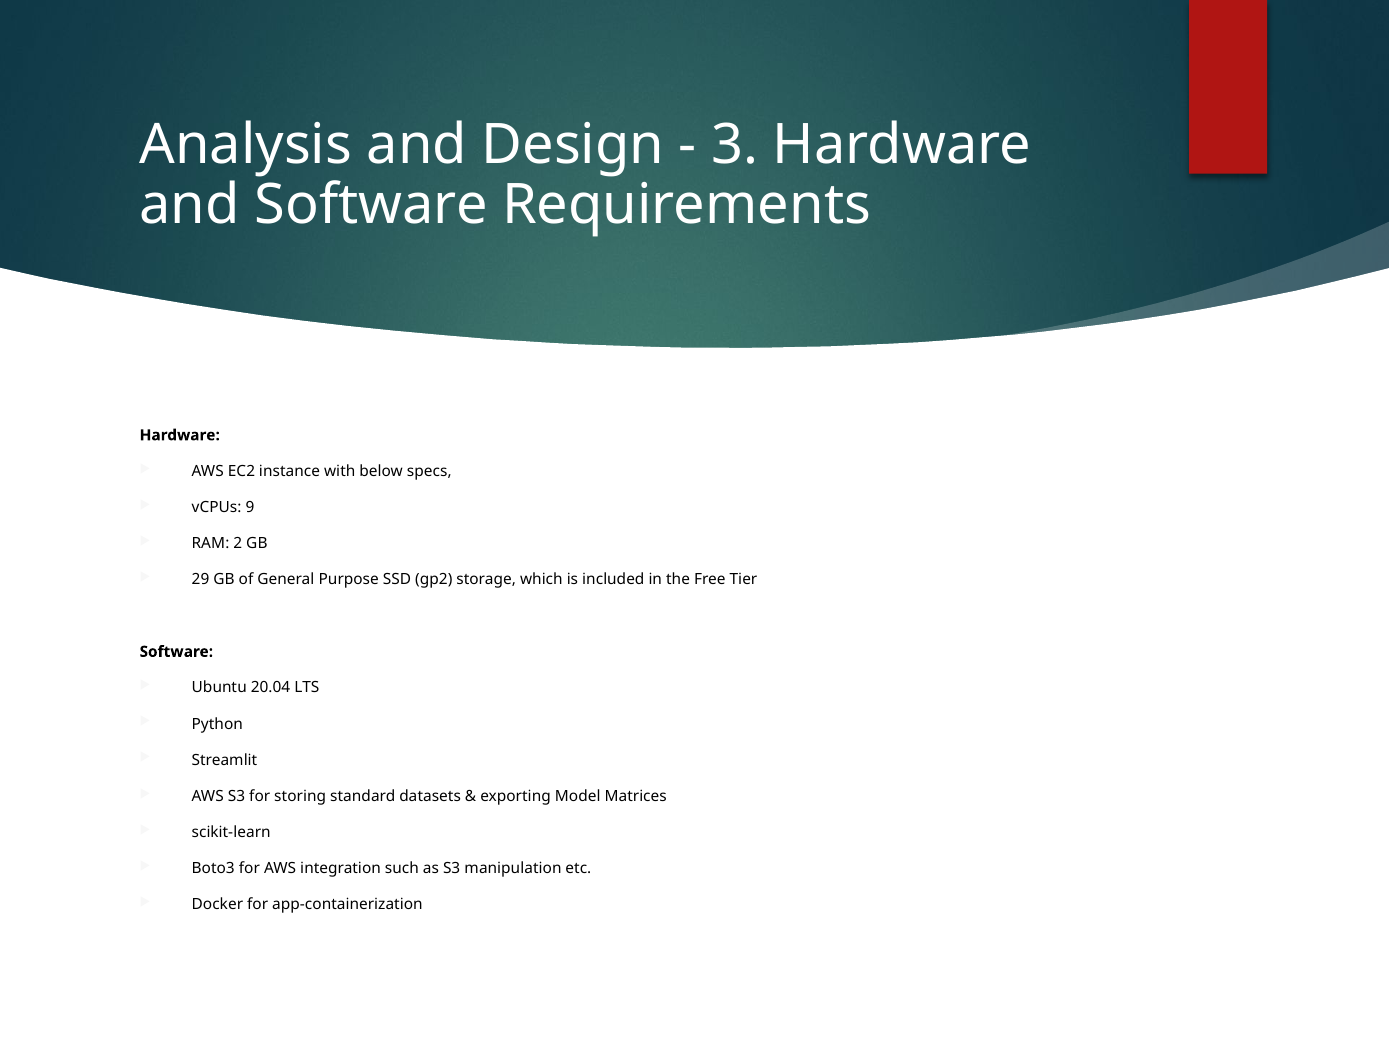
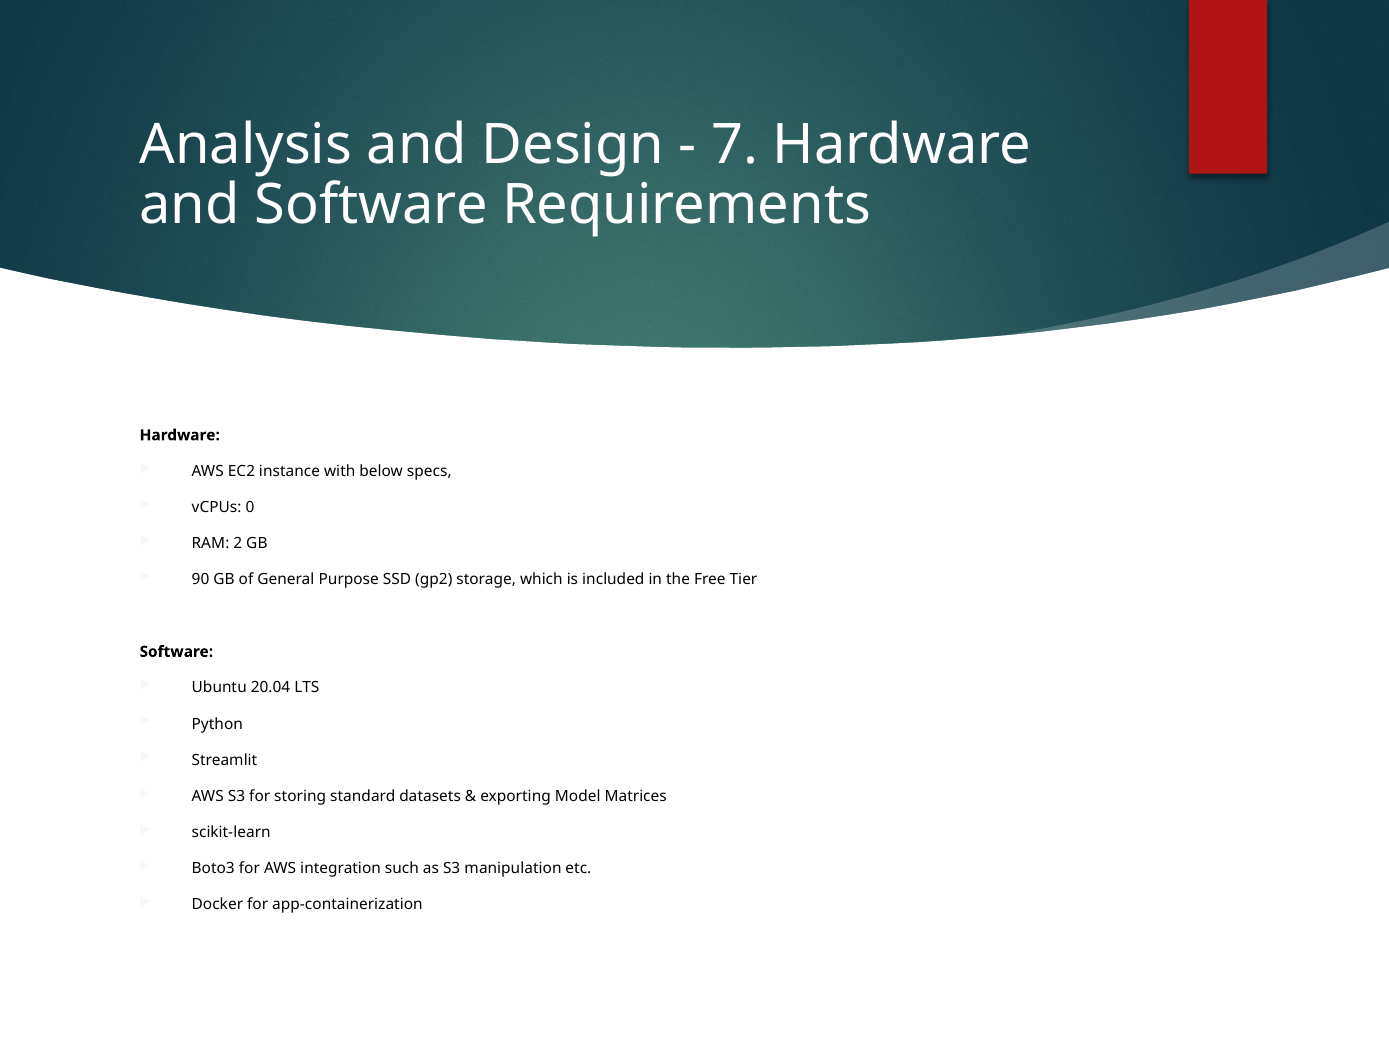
3: 3 -> 7
9: 9 -> 0
29: 29 -> 90
